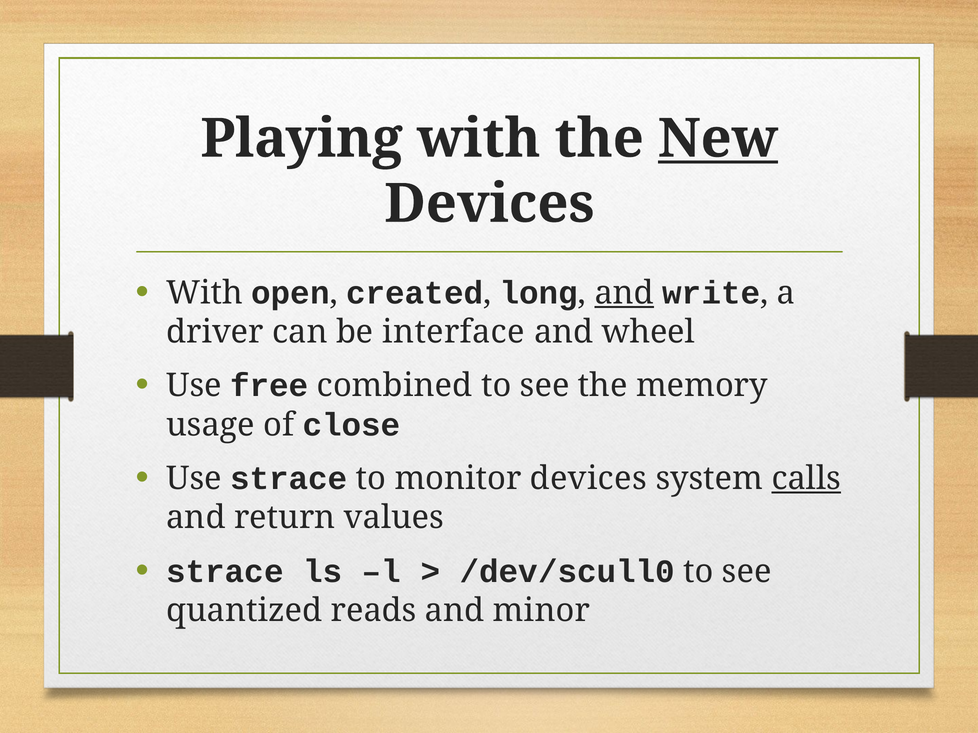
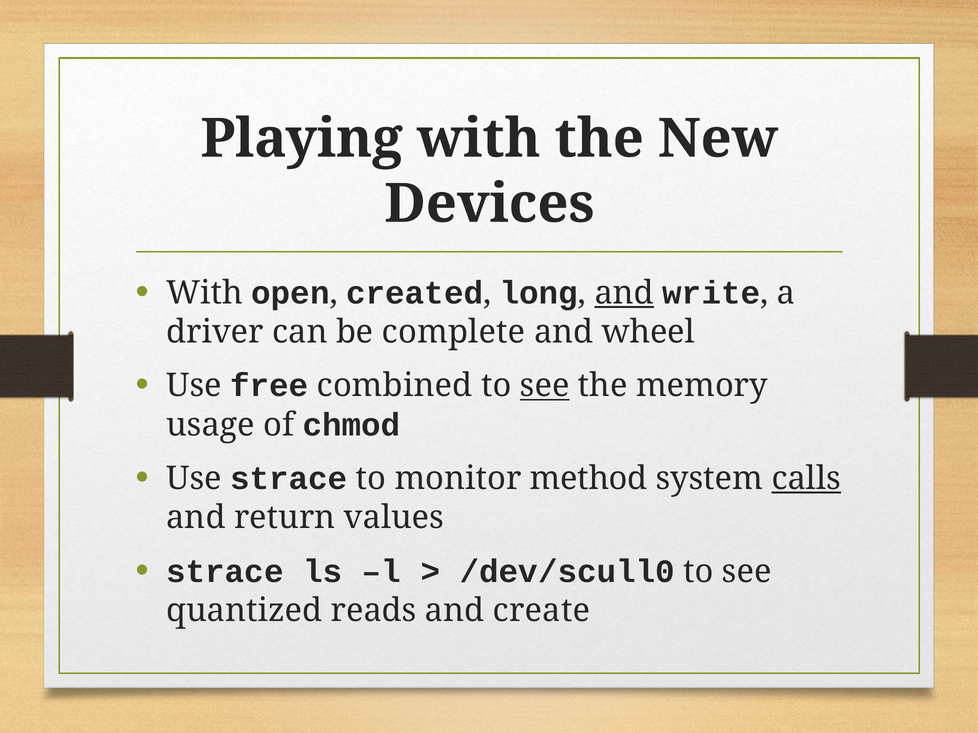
New underline: present -> none
interface: interface -> complete
see at (545, 386) underline: none -> present
close: close -> chmod
monitor devices: devices -> method
minor: minor -> create
